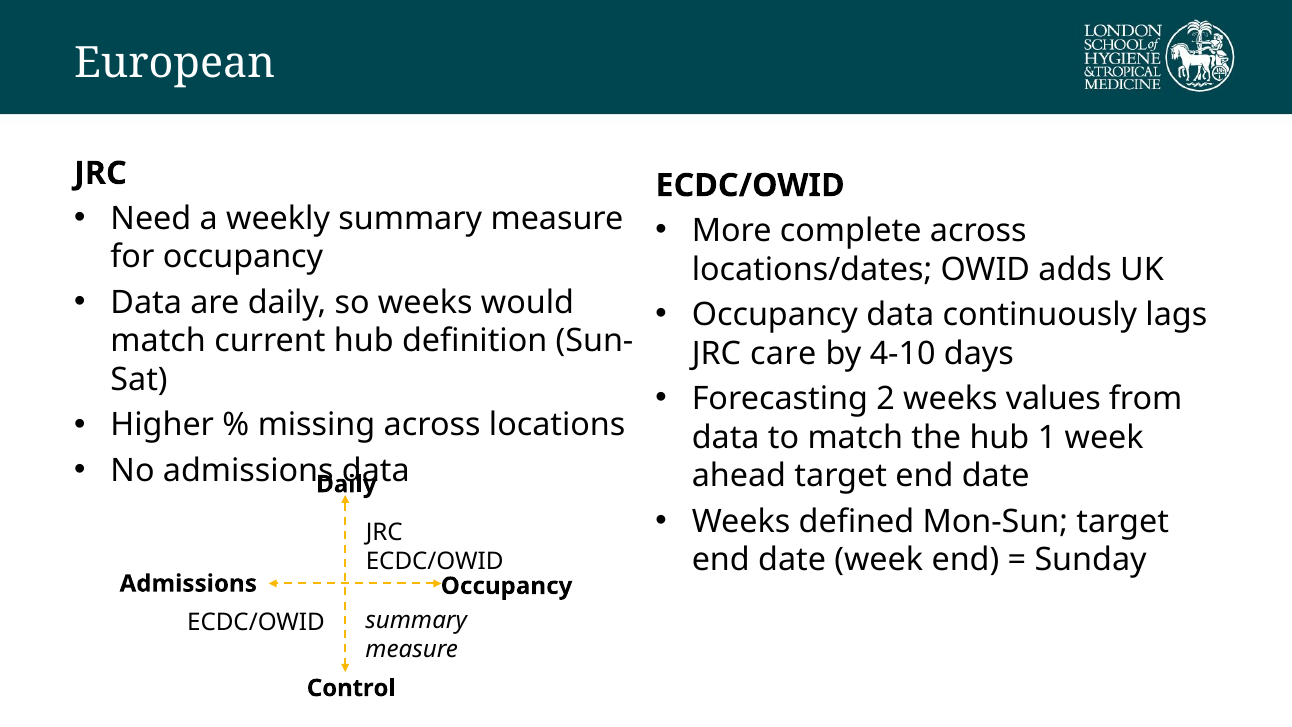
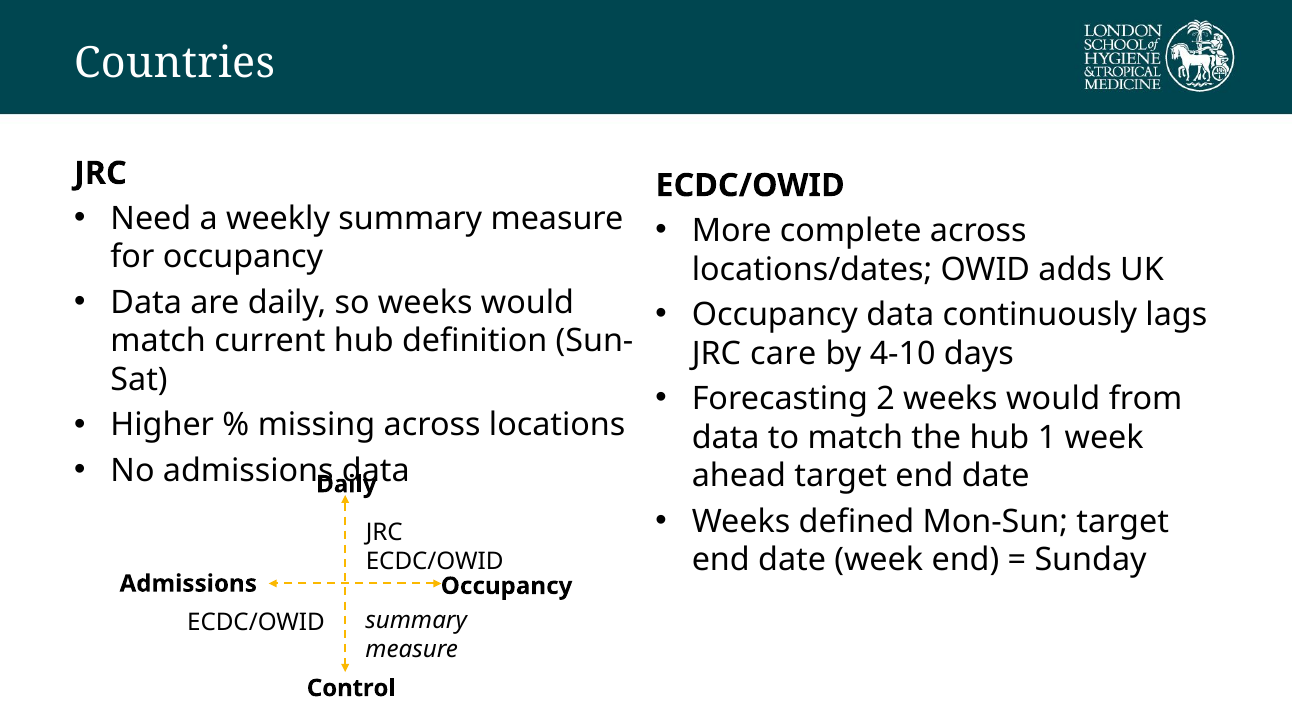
European: European -> Countries
2 weeks values: values -> would
